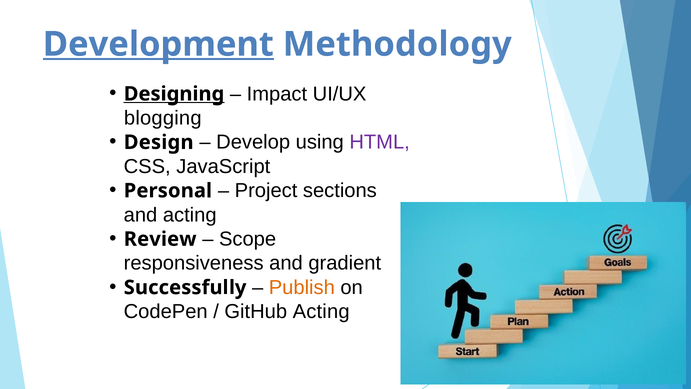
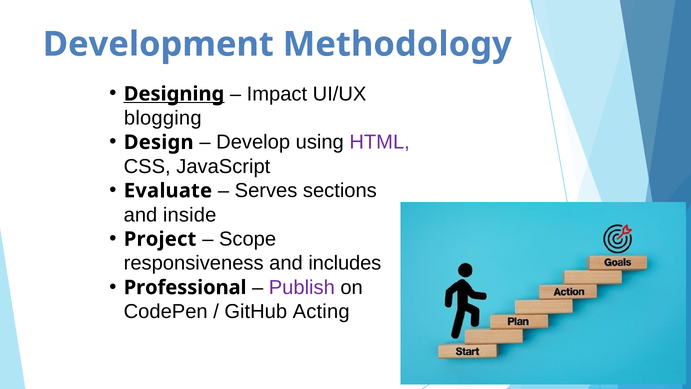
Development underline: present -> none
Personal: Personal -> Evaluate
Project: Project -> Serves
and acting: acting -> inside
Review: Review -> Project
gradient: gradient -> includes
Successfully: Successfully -> Professional
Publish colour: orange -> purple
